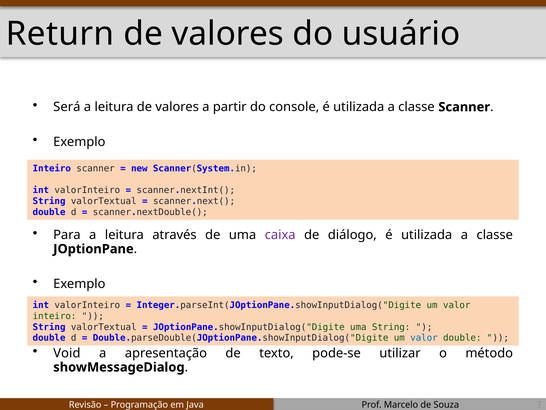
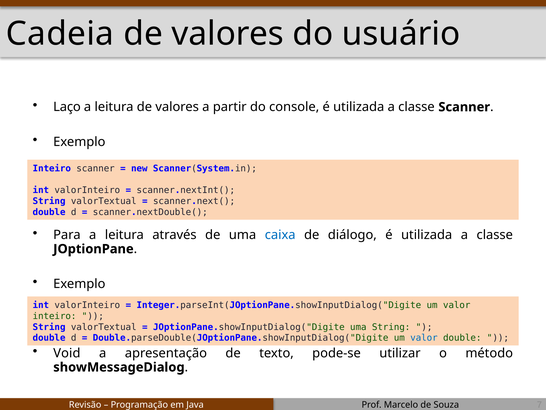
Return: Return -> Cadeia
Será: Será -> Laço
caixa colour: purple -> blue
